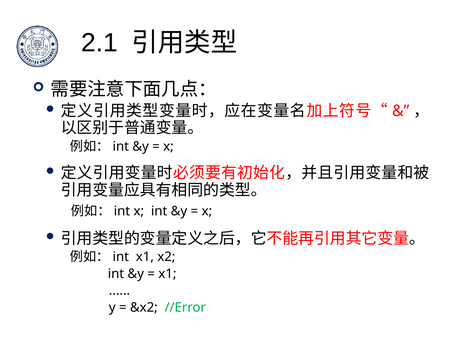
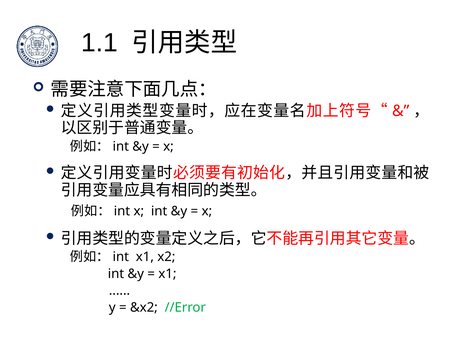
2.1: 2.1 -> 1.1
